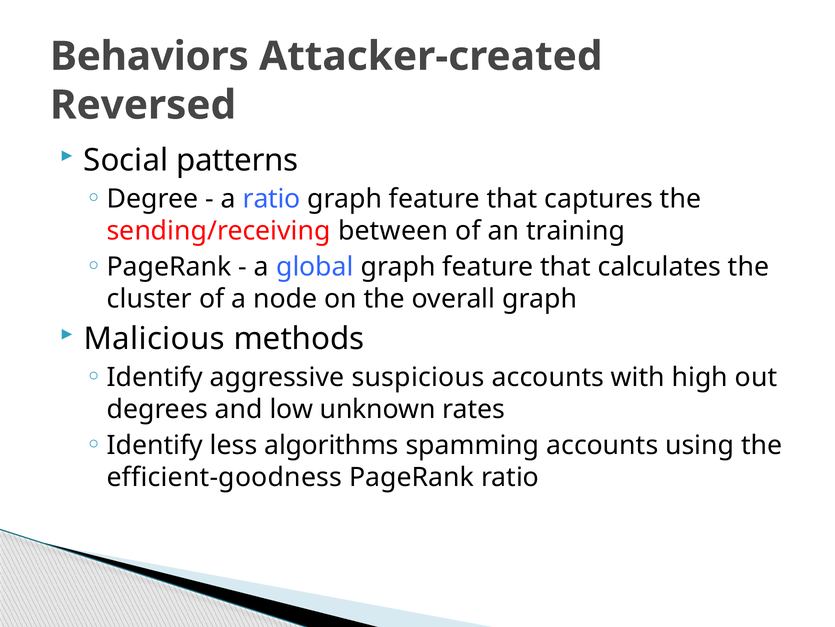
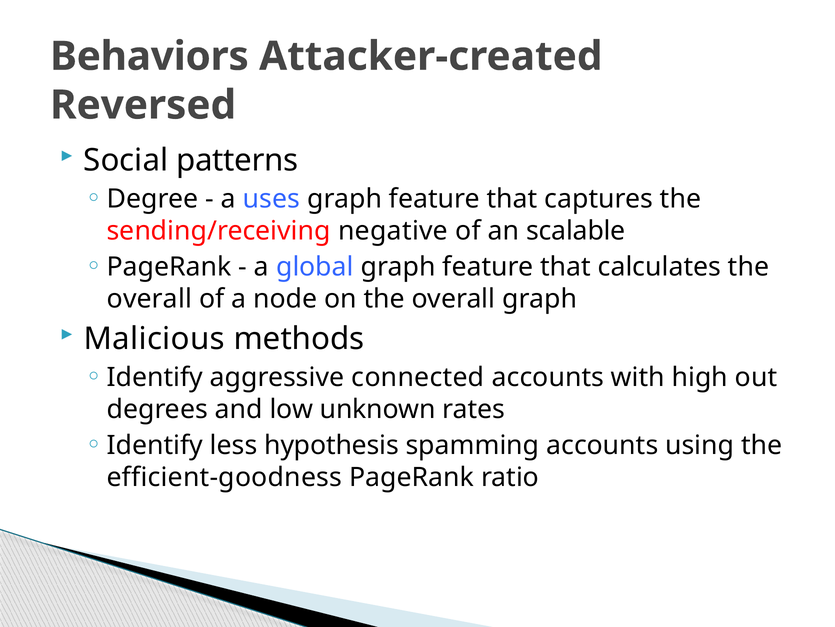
a ratio: ratio -> uses
between: between -> negative
training: training -> scalable
cluster at (149, 299): cluster -> overall
suspicious: suspicious -> connected
algorithms: algorithms -> hypothesis
